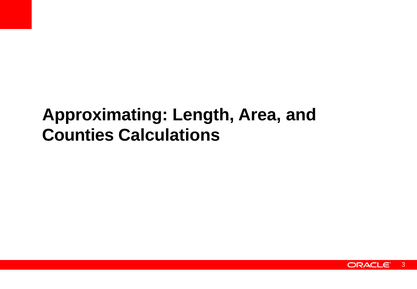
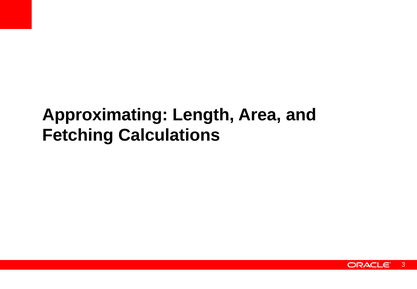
Counties: Counties -> Fetching
